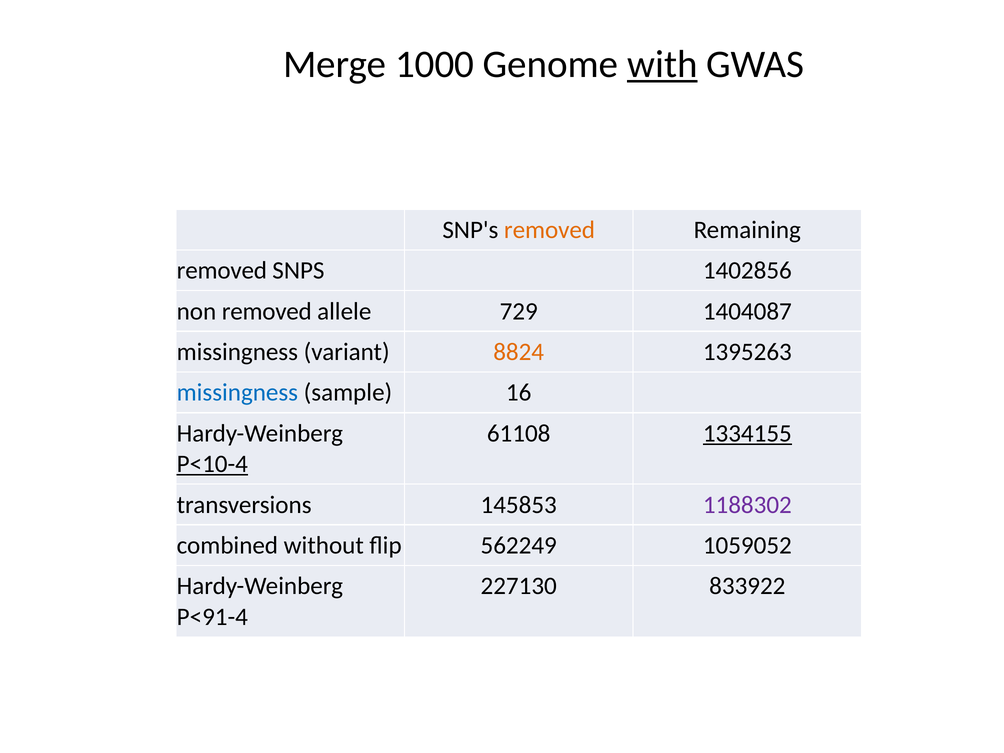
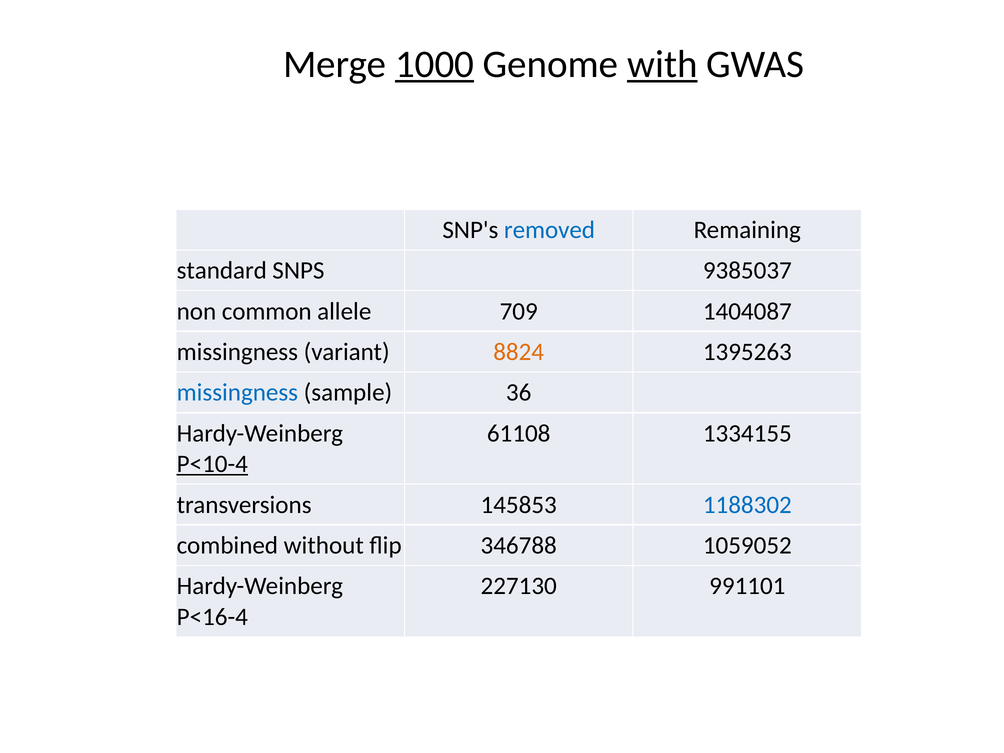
1000 underline: none -> present
removed at (549, 230) colour: orange -> blue
removed at (222, 271): removed -> standard
1402856: 1402856 -> 9385037
non removed: removed -> common
729: 729 -> 709
16: 16 -> 36
1334155 underline: present -> none
1188302 colour: purple -> blue
562249: 562249 -> 346788
833922: 833922 -> 991101
P<91-4: P<91-4 -> P<16-4
